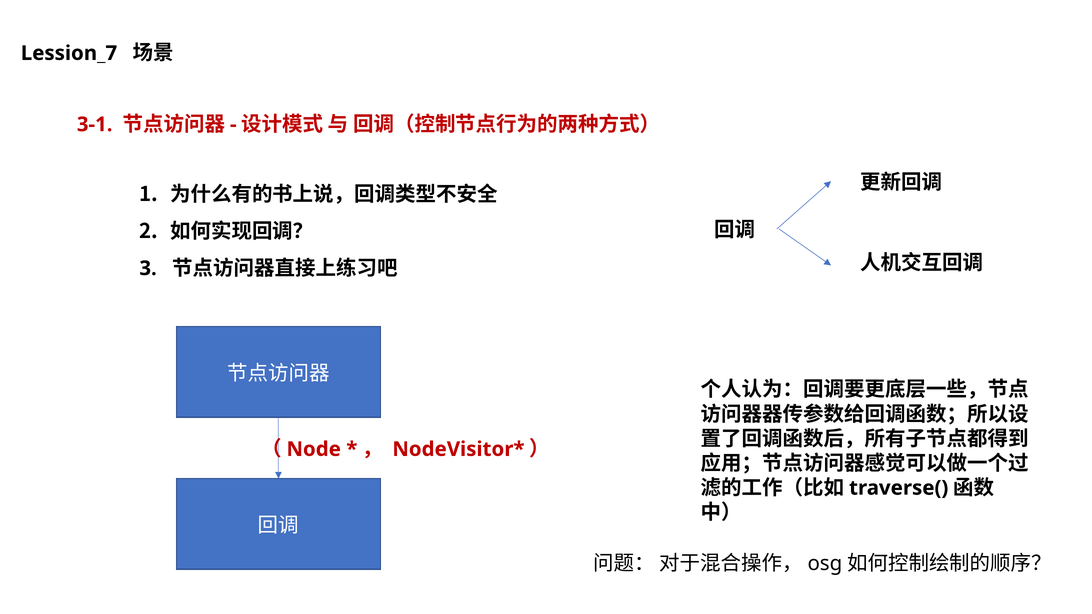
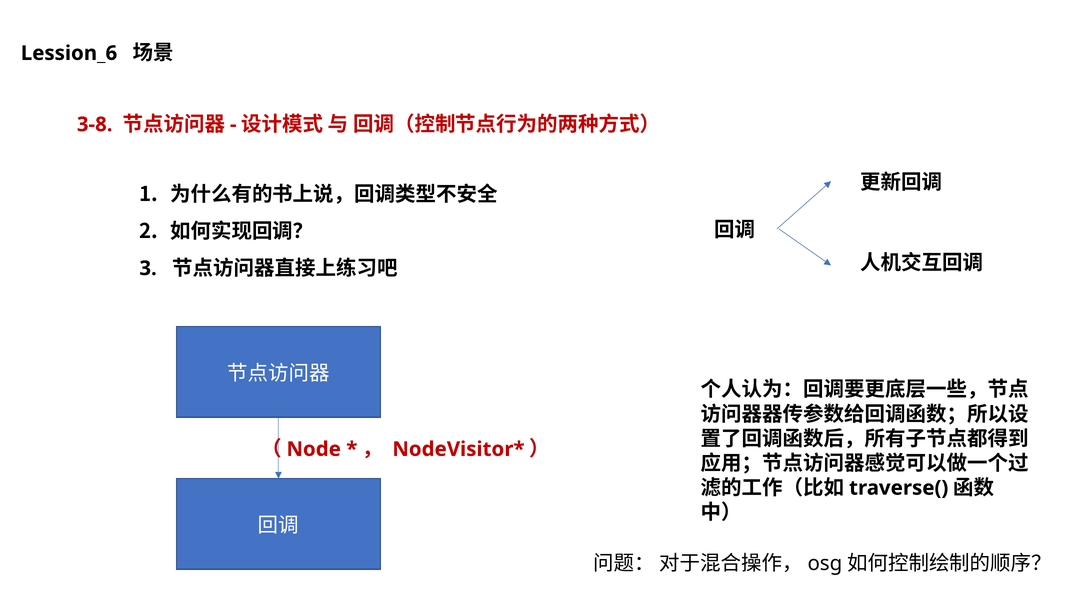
Lession_7: Lession_7 -> Lession_6
3-1: 3-1 -> 3-8
